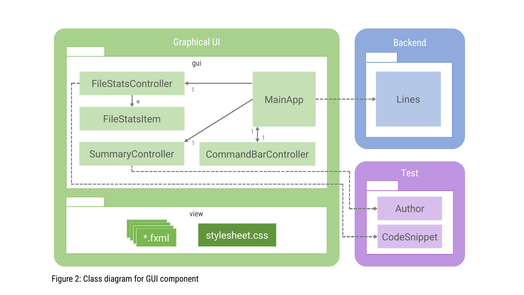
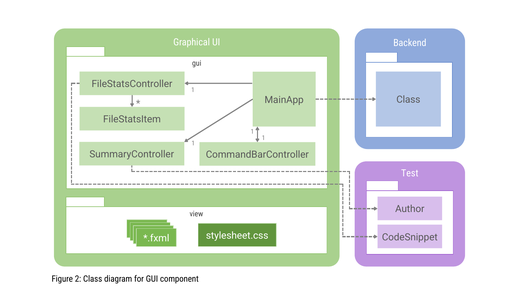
Lines at (408, 100): Lines -> Class
